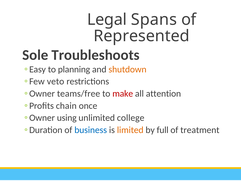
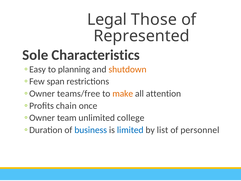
Spans: Spans -> Those
Troubleshoots: Troubleshoots -> Characteristics
veto: veto -> span
make colour: red -> orange
using: using -> team
limited colour: orange -> blue
full: full -> list
treatment: treatment -> personnel
